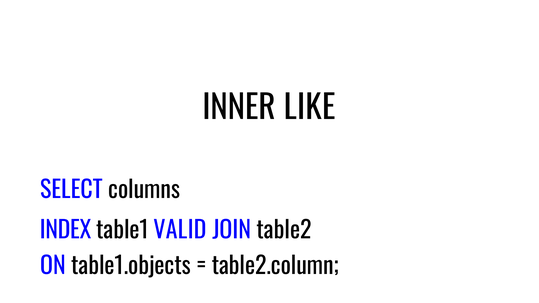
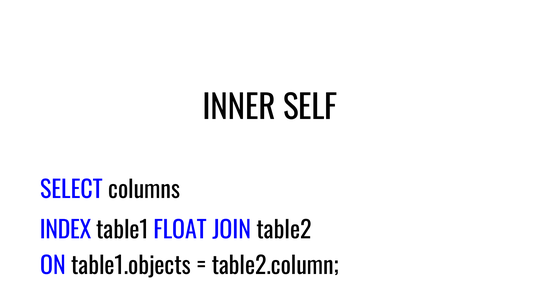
LIKE: LIKE -> SELF
VALID: VALID -> FLOAT
